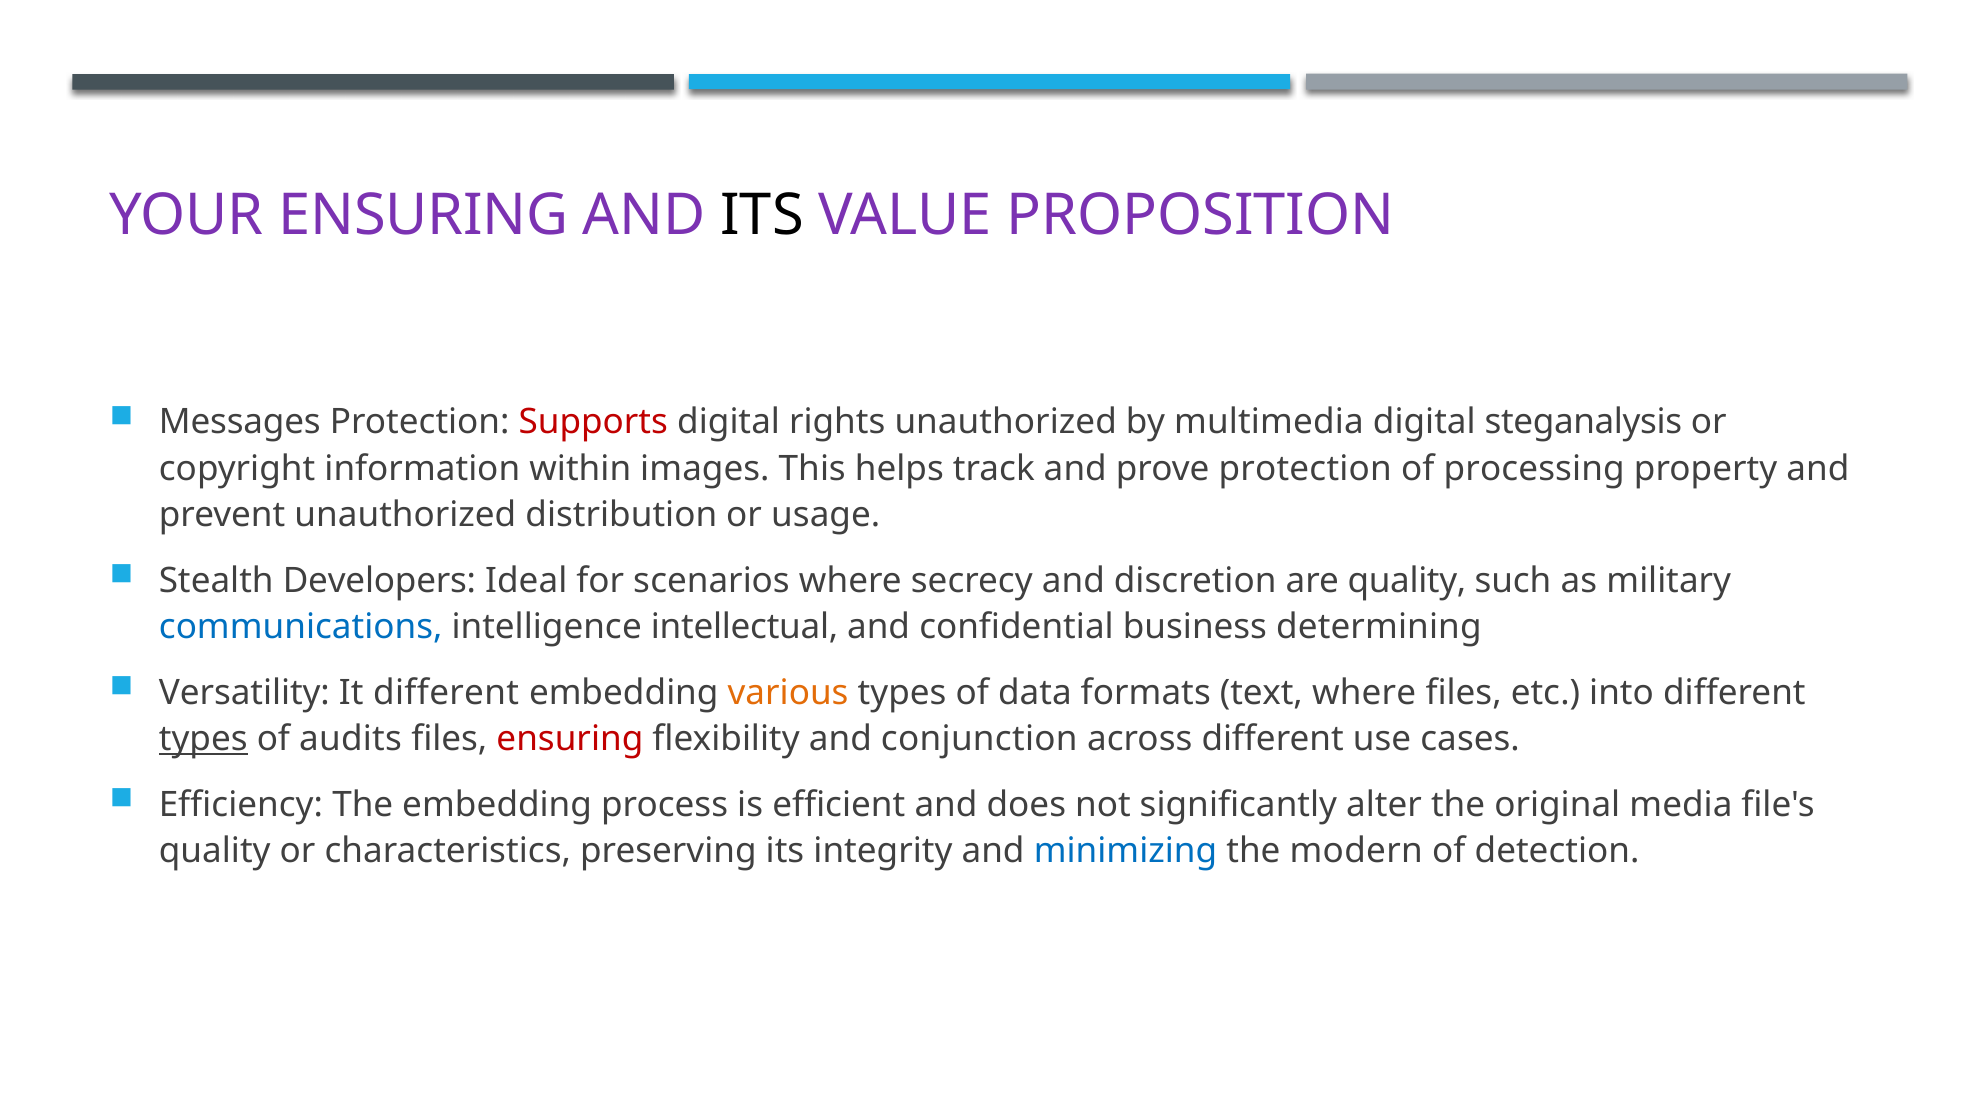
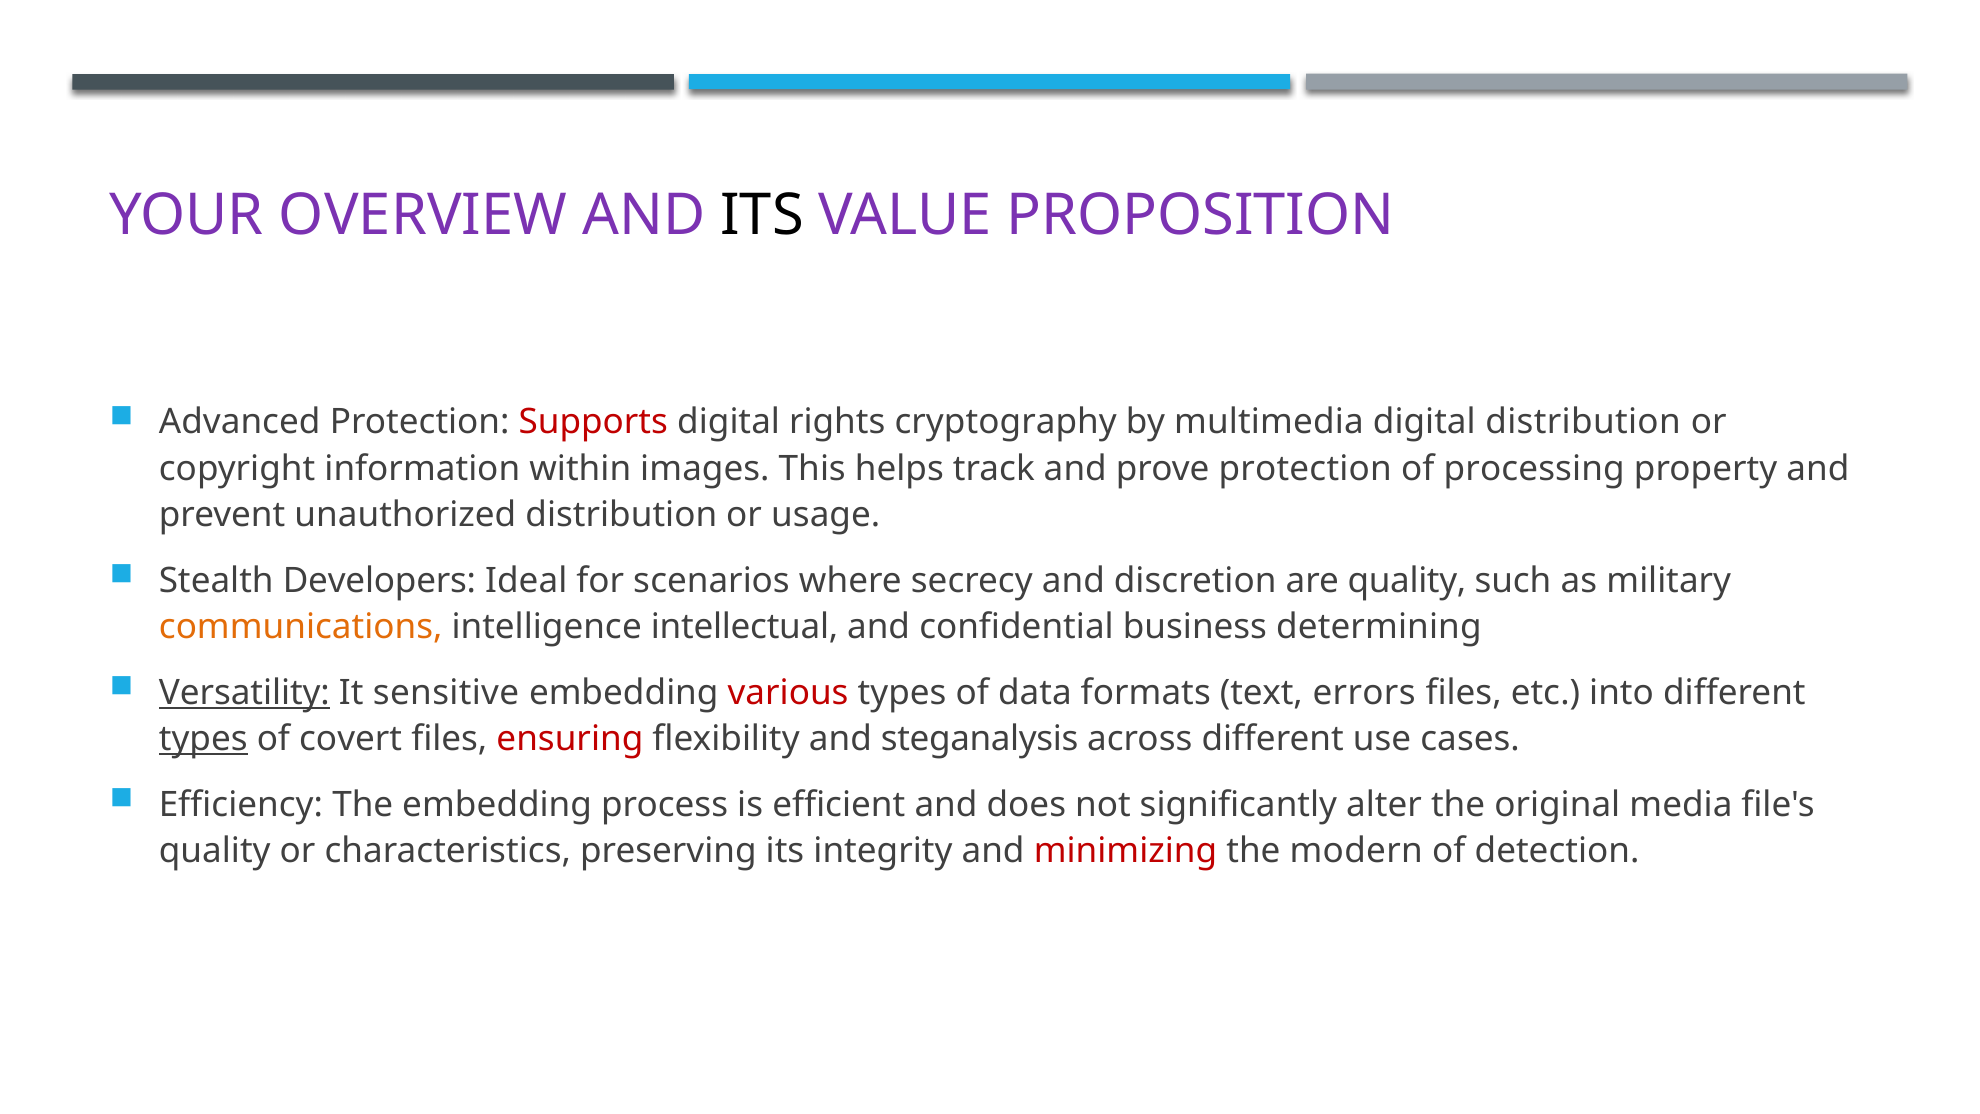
YOUR ENSURING: ENSURING -> OVERVIEW
Messages: Messages -> Advanced
rights unauthorized: unauthorized -> cryptography
digital steganalysis: steganalysis -> distribution
communications colour: blue -> orange
Versatility underline: none -> present
It different: different -> sensitive
various colour: orange -> red
text where: where -> errors
audits: audits -> covert
conjunction: conjunction -> steganalysis
minimizing colour: blue -> red
